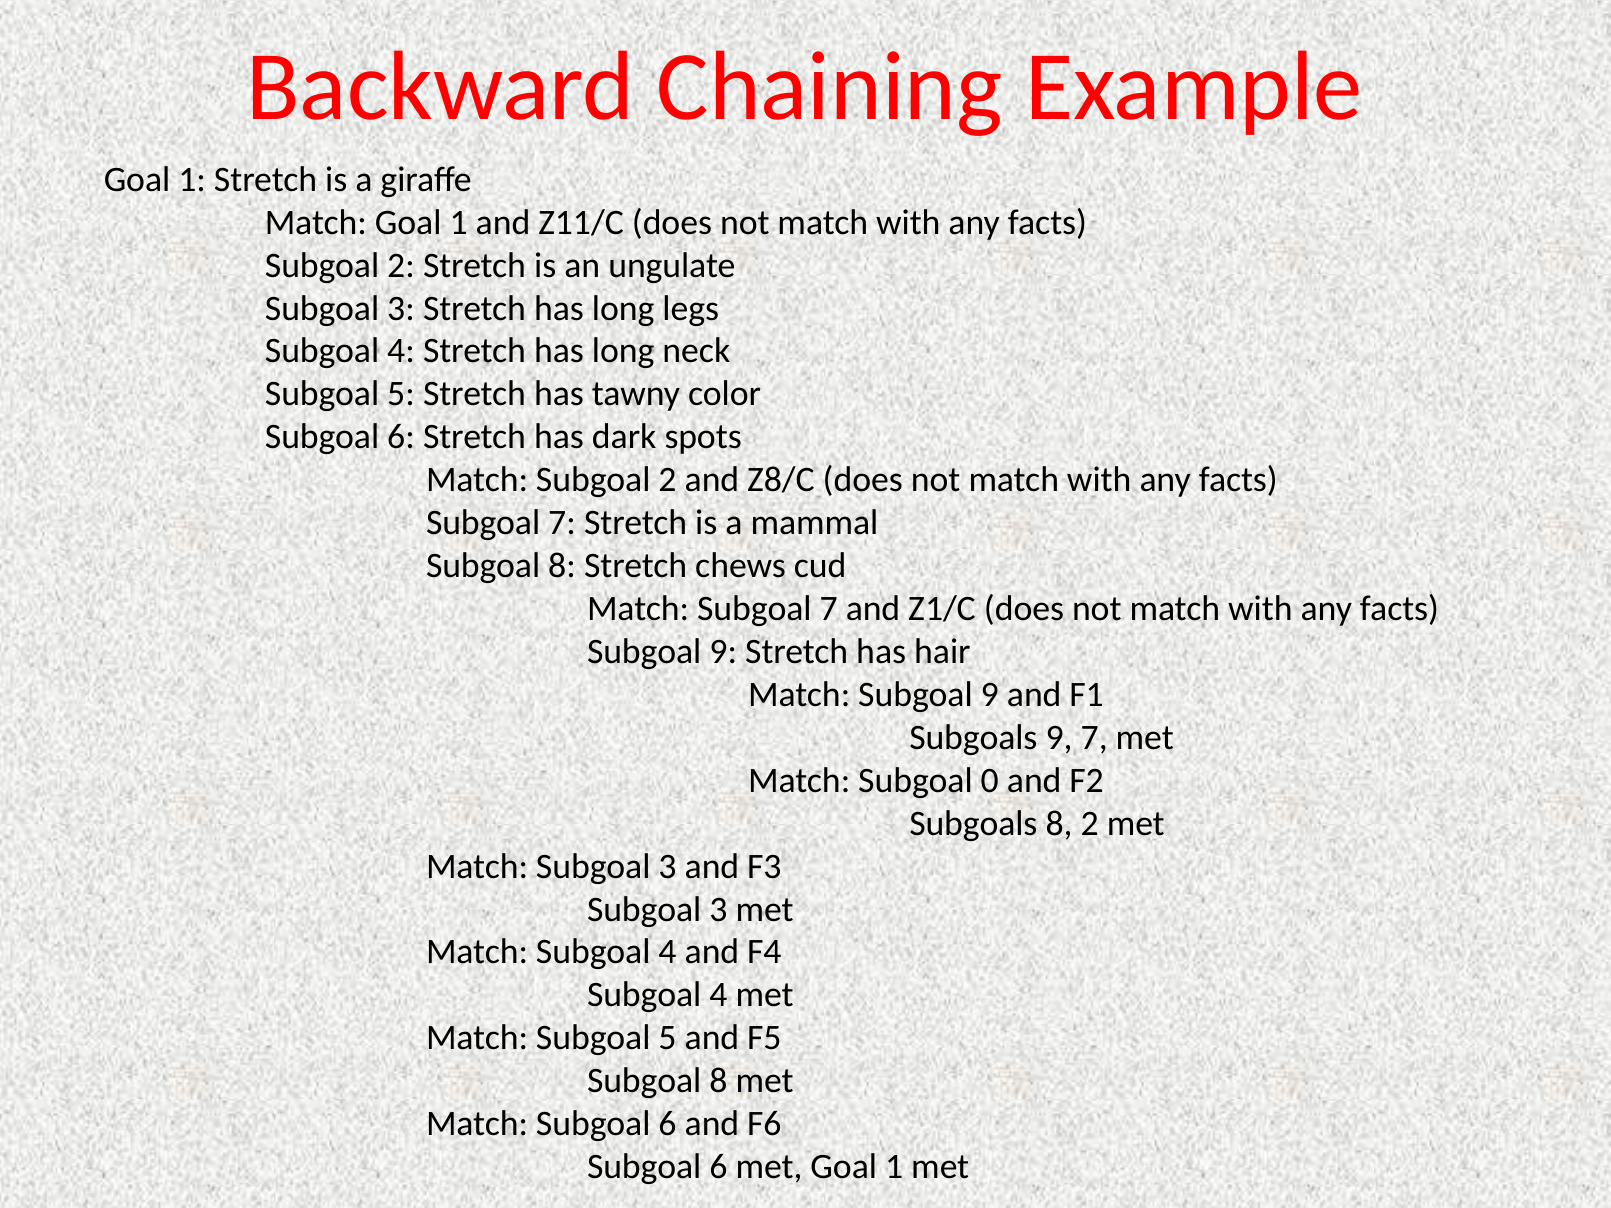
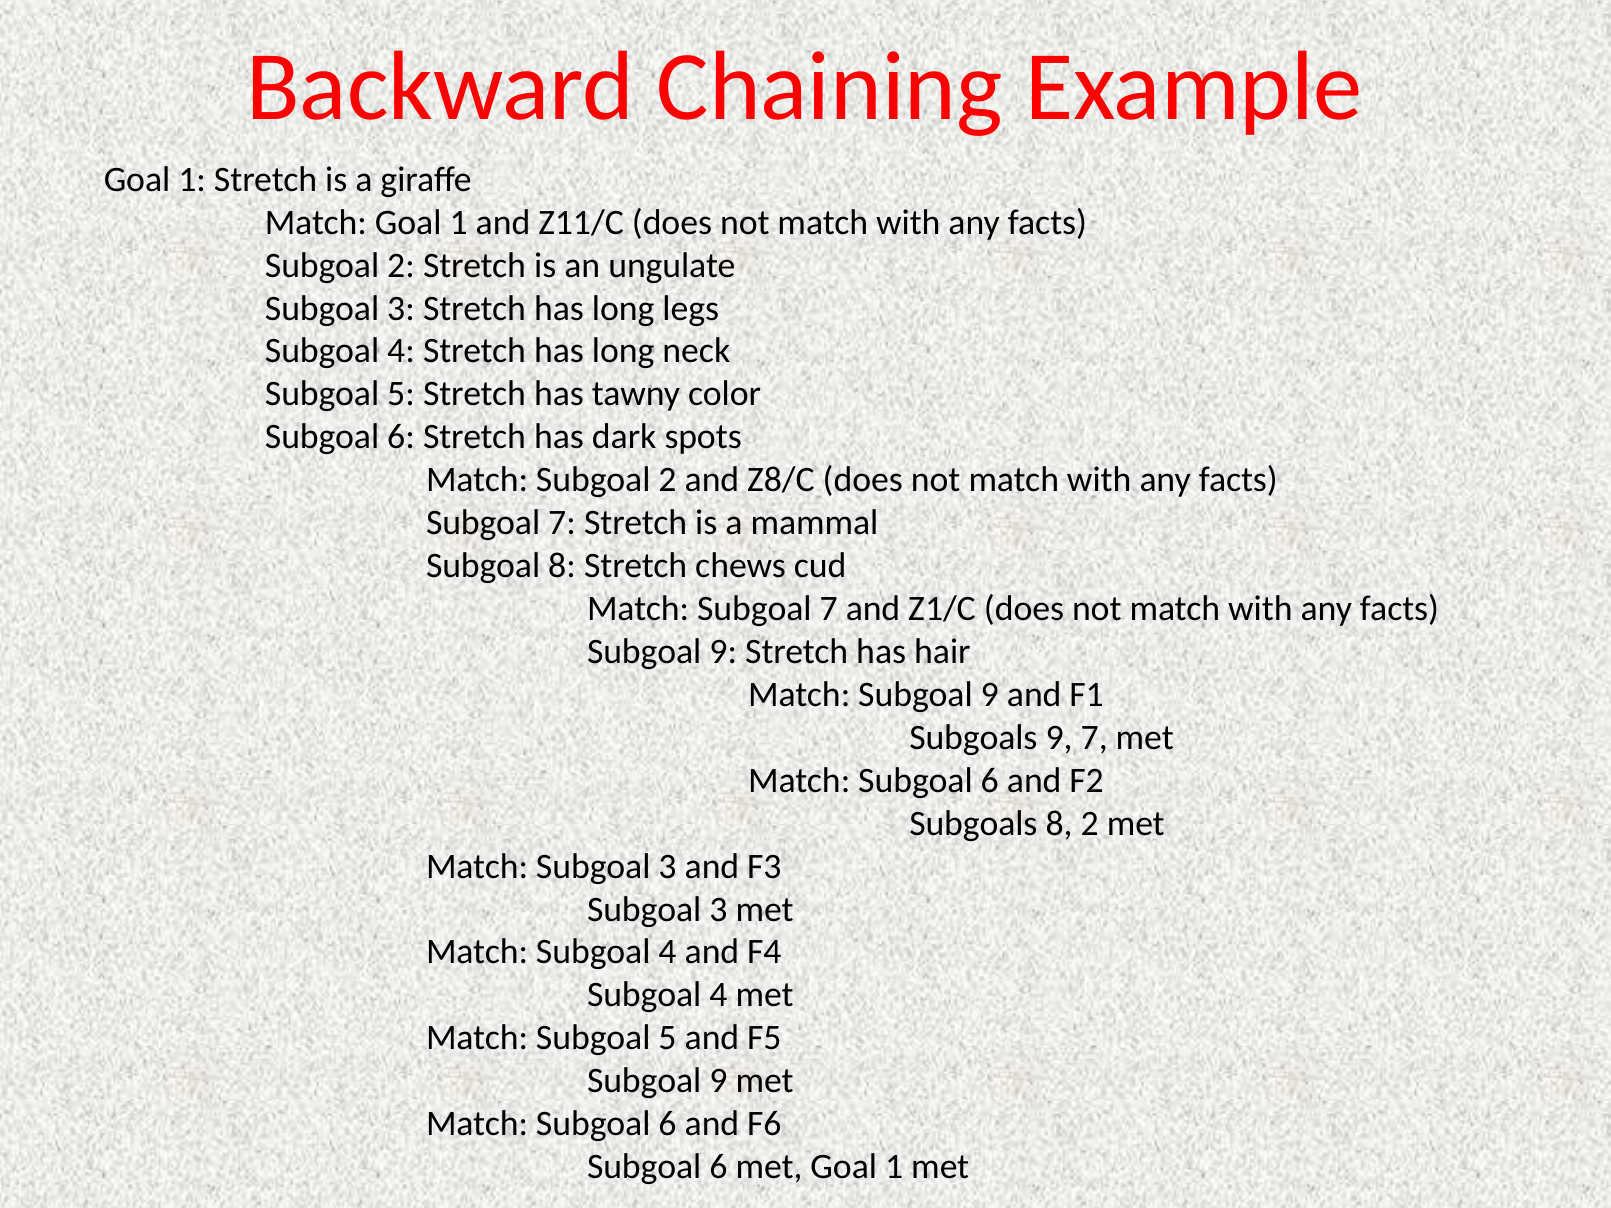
0 at (990, 781): 0 -> 6
8 at (718, 1081): 8 -> 9
